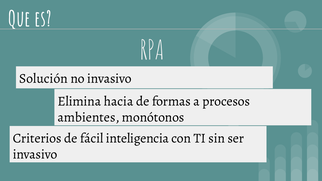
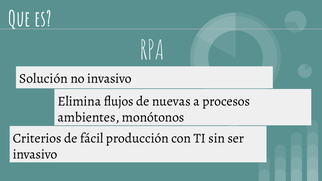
hacia: hacia -> flujos
formas: formas -> nuevas
inteligencia: inteligencia -> producción
